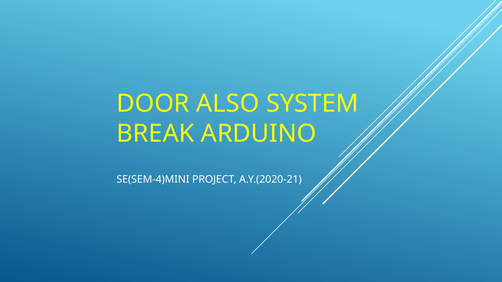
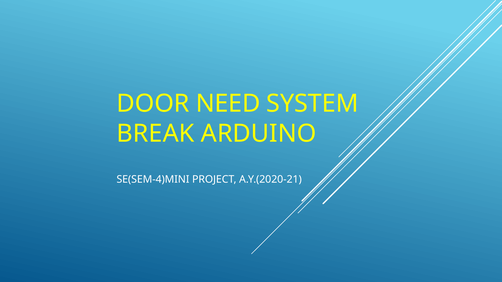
ALSO: ALSO -> NEED
